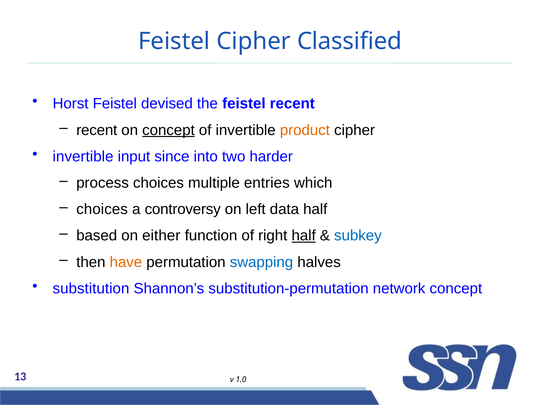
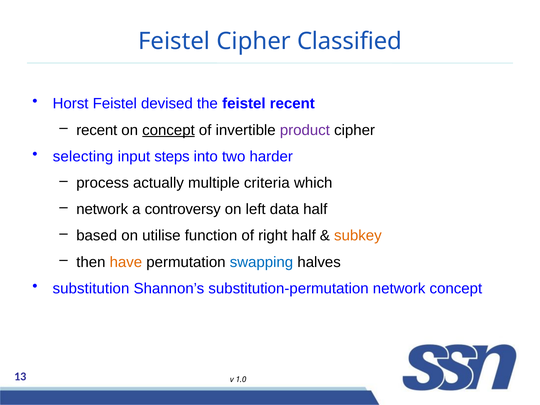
product colour: orange -> purple
invertible at (83, 156): invertible -> selecting
since: since -> steps
process choices: choices -> actually
entries: entries -> criteria
choices at (102, 209): choices -> network
either: either -> utilise
half at (304, 236) underline: present -> none
subkey colour: blue -> orange
